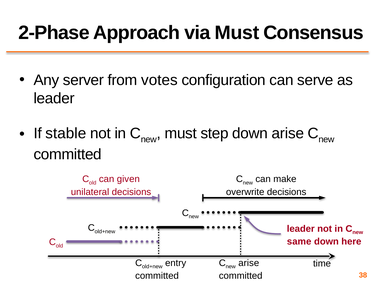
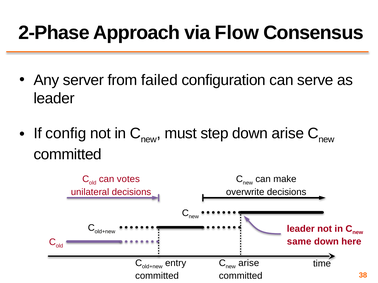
via Must: Must -> Flow
votes: votes -> failed
stable: stable -> config
given: given -> votes
